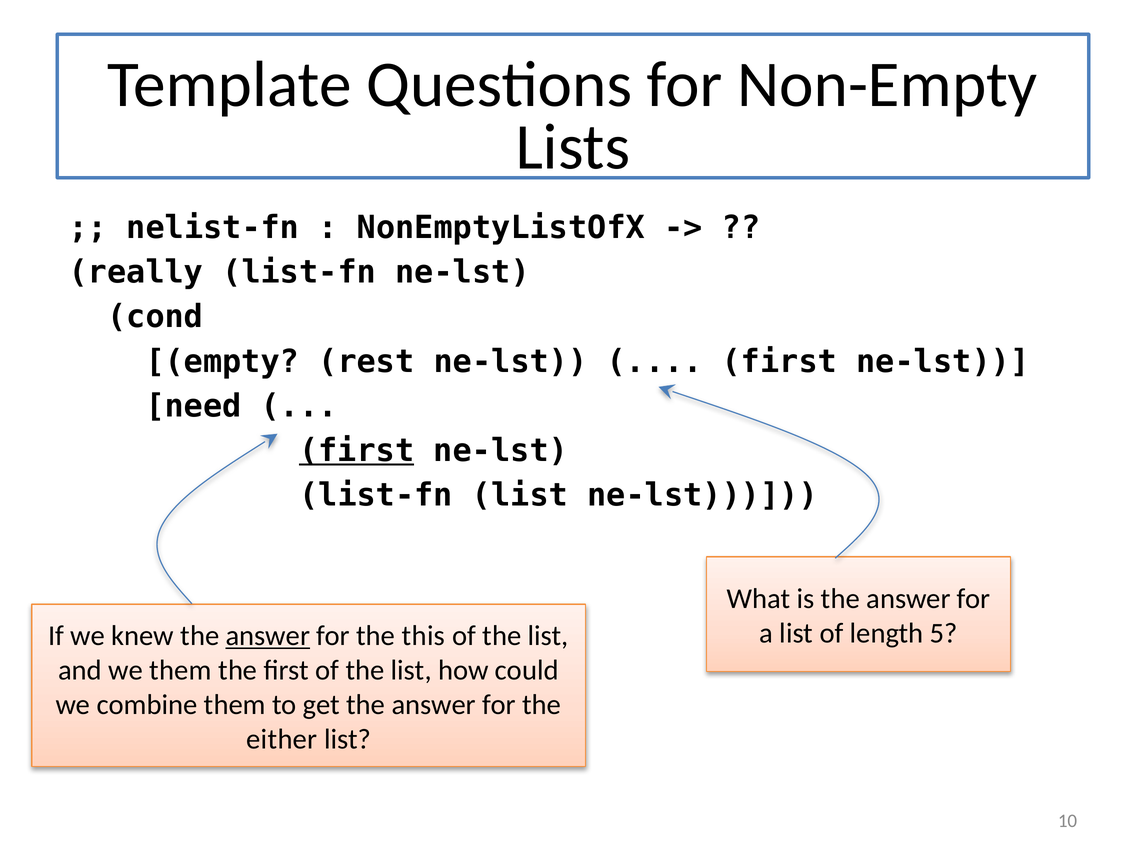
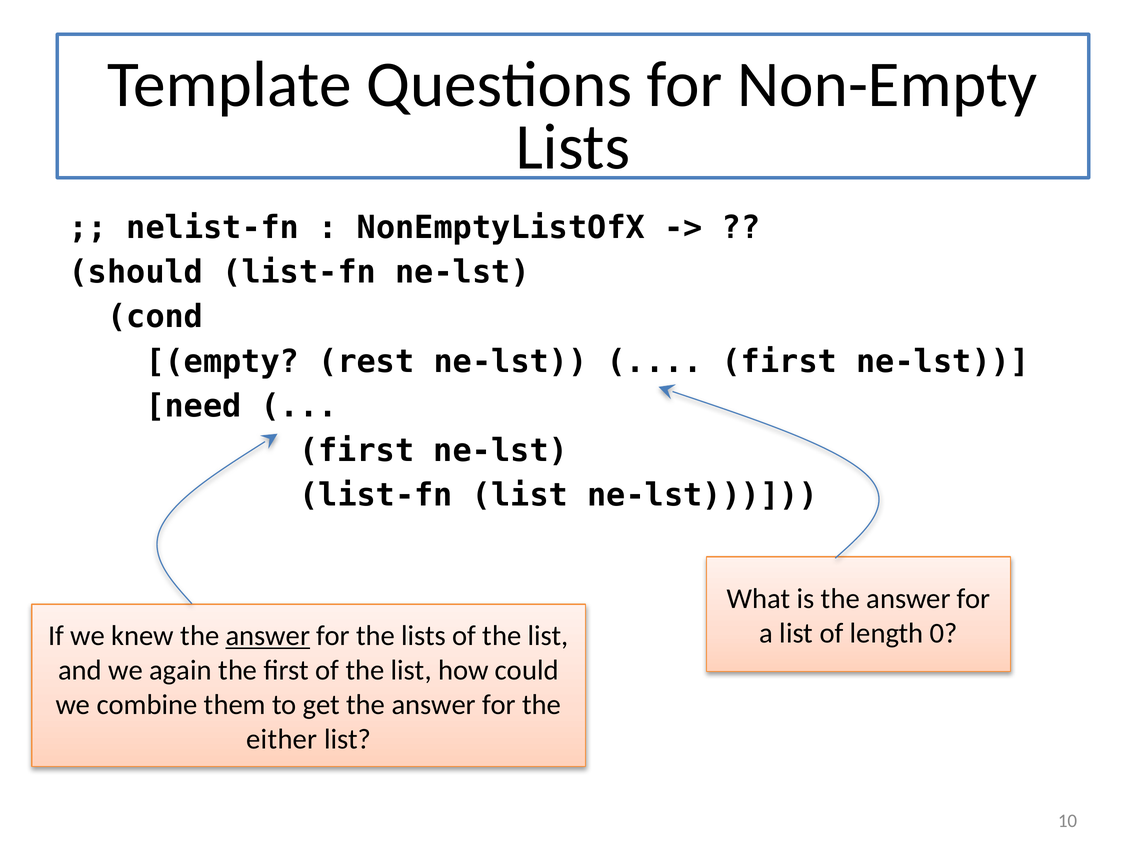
really: really -> should
first at (357, 451) underline: present -> none
5: 5 -> 0
the this: this -> lists
we them: them -> again
